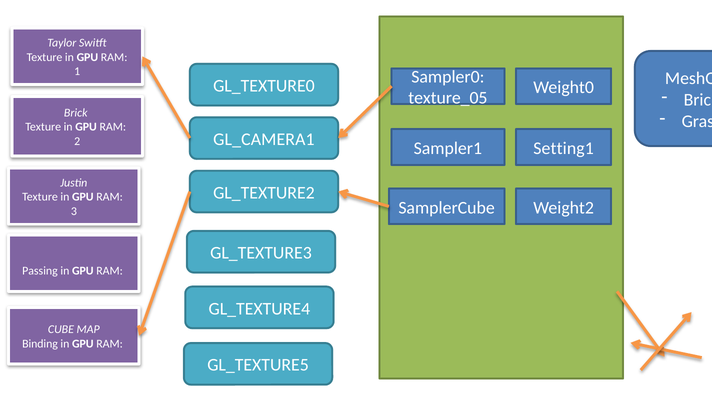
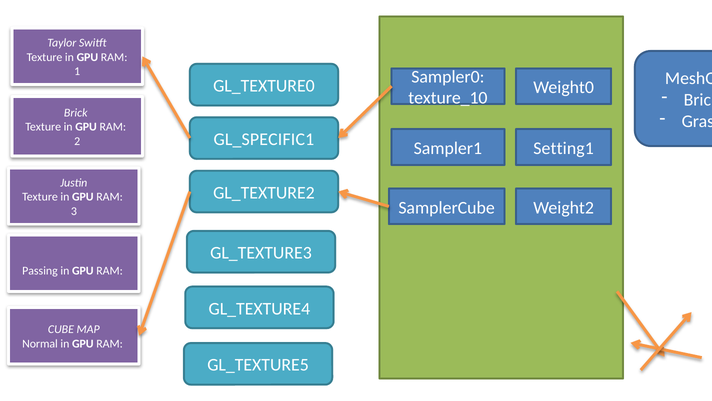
texture_05: texture_05 -> texture_10
GL_CAMERA1: GL_CAMERA1 -> GL_SPECIFIC1
Binding: Binding -> Normal
